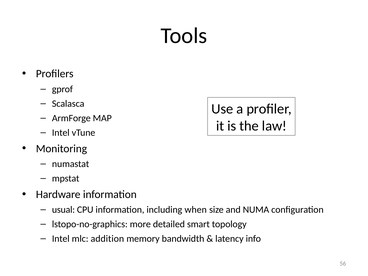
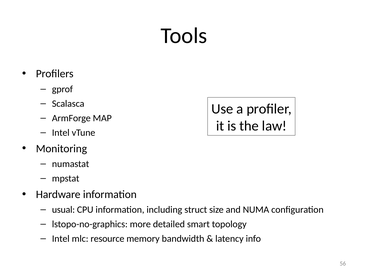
when: when -> struct
addition: addition -> resource
